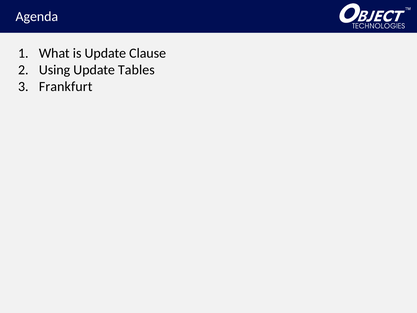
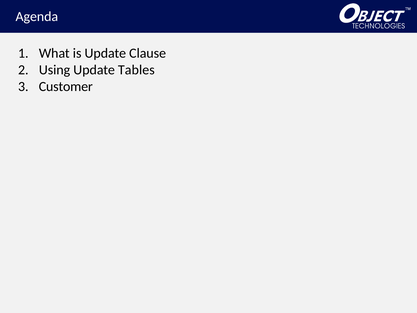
Frankfurt: Frankfurt -> Customer
